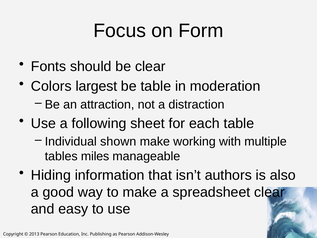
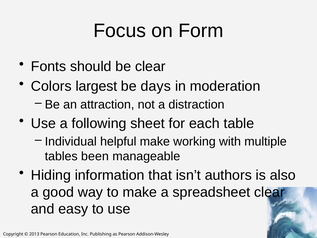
be table: table -> days
shown: shown -> helpful
miles: miles -> been
